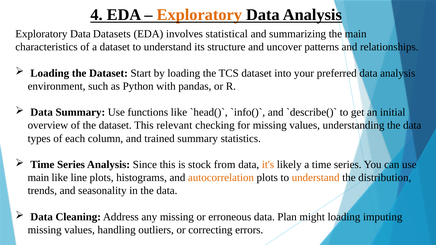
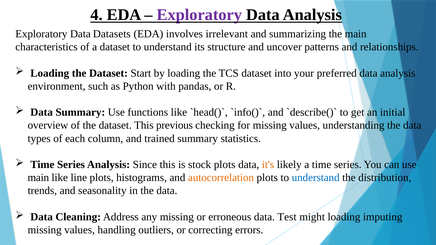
Exploratory at (199, 15) colour: orange -> purple
statistical: statistical -> irrelevant
relevant: relevant -> previous
stock from: from -> plots
understand at (316, 178) colour: orange -> blue
Plan: Plan -> Test
